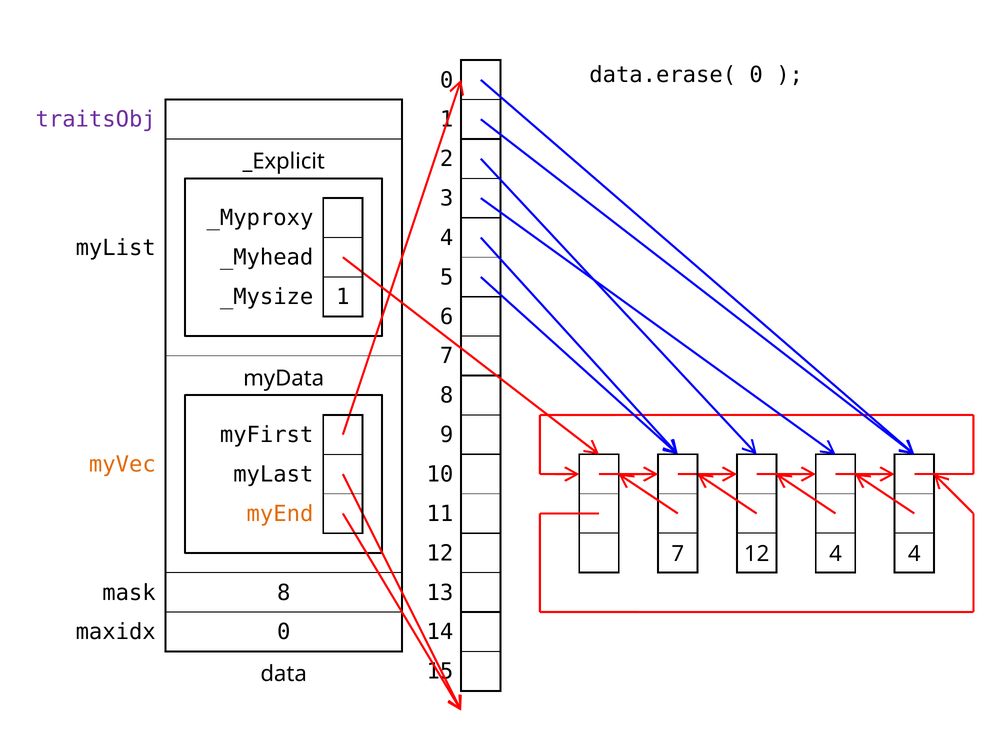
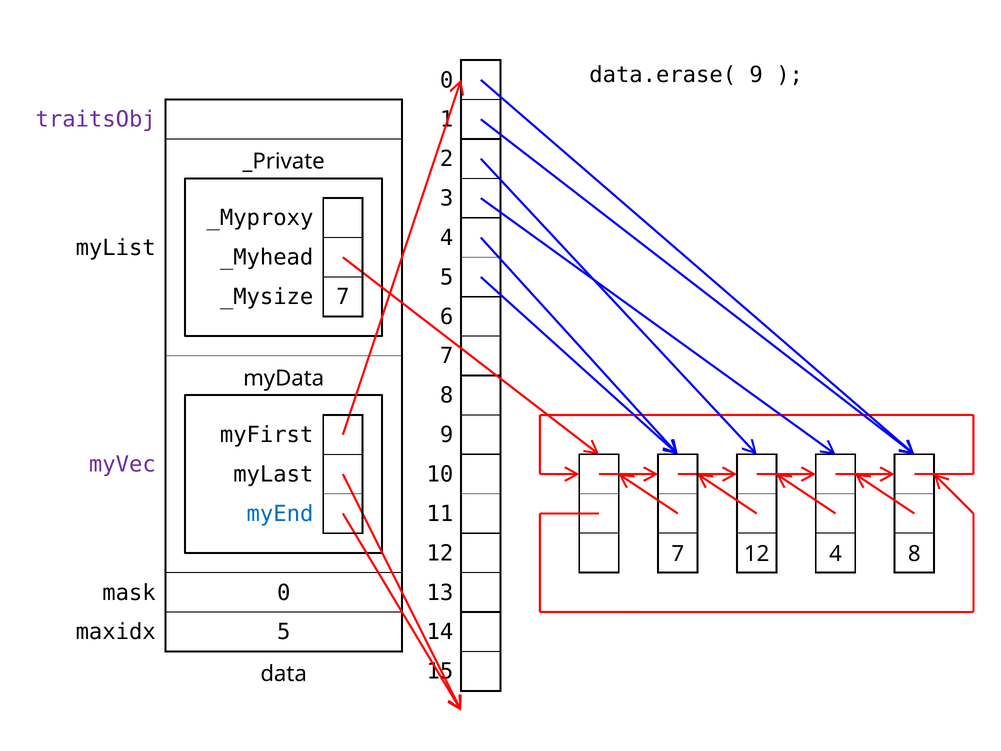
data.erase( 0: 0 -> 9
_Explicit: _Explicit -> _Private
1 at (343, 297): 1 -> 7
myVec colour: orange -> purple
myEnd colour: orange -> blue
12 4: 4 -> 8
mask 8: 8 -> 0
maxidx 0: 0 -> 5
